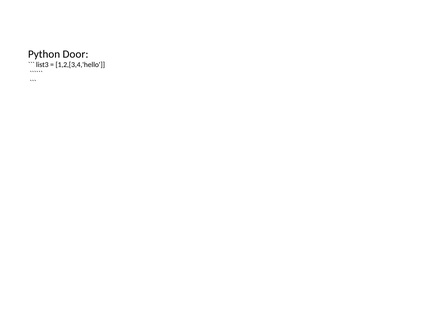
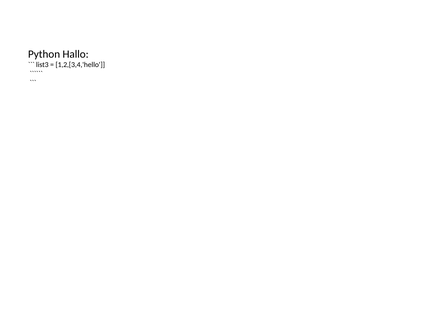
Door: Door -> Hallo
